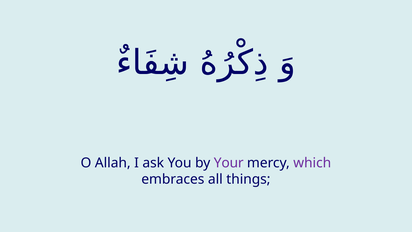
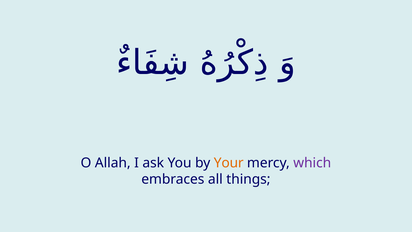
Your colour: purple -> orange
